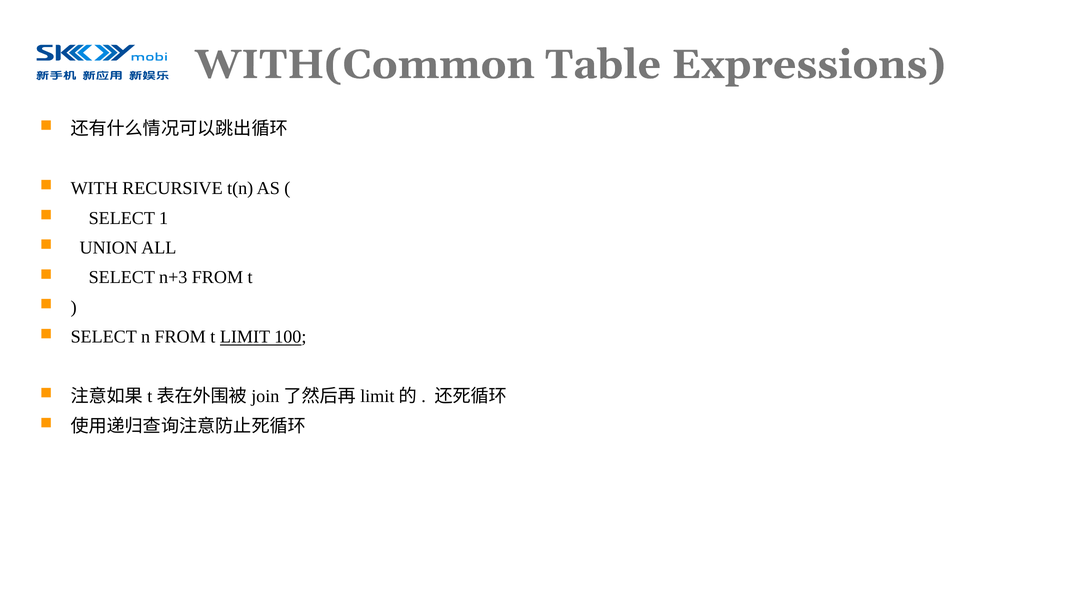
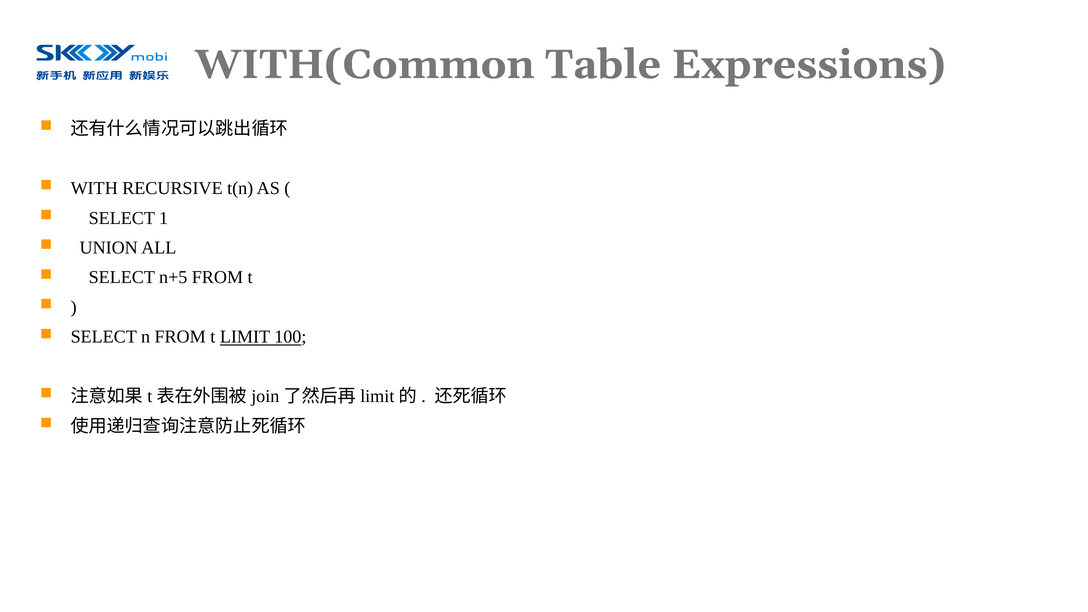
n+3: n+3 -> n+5
